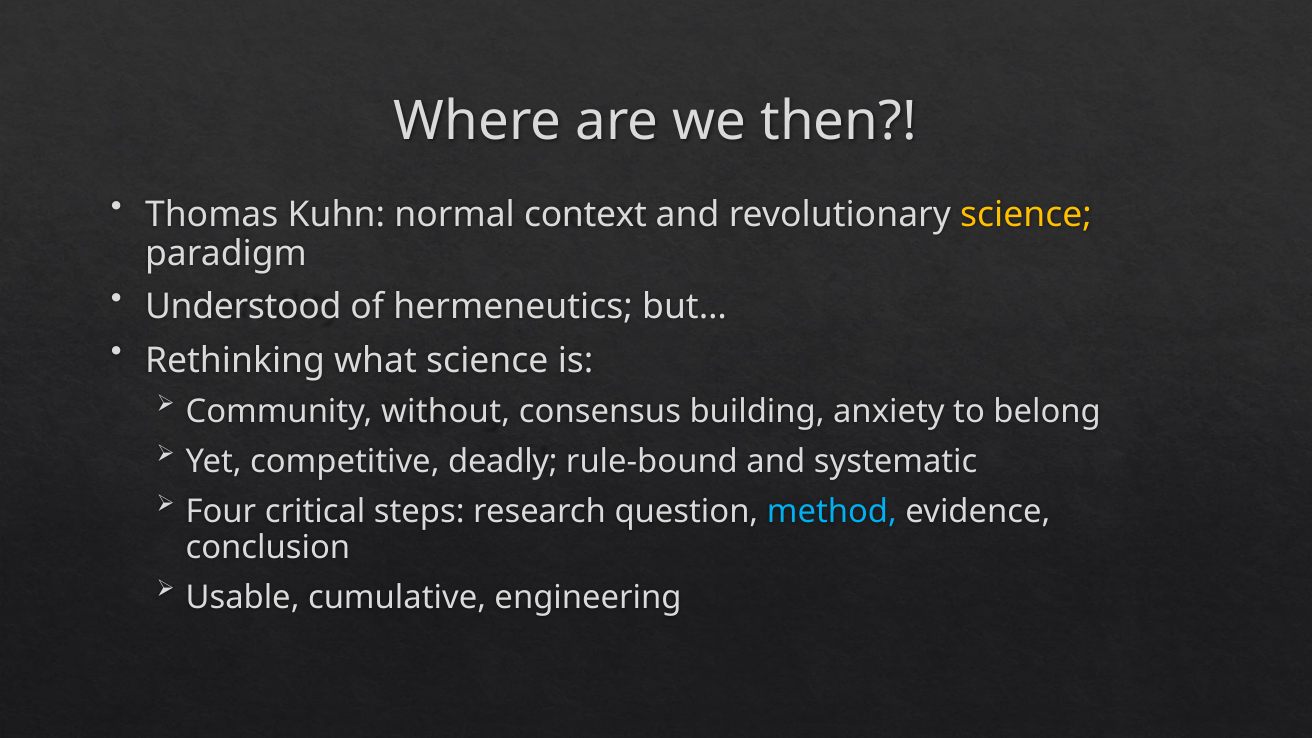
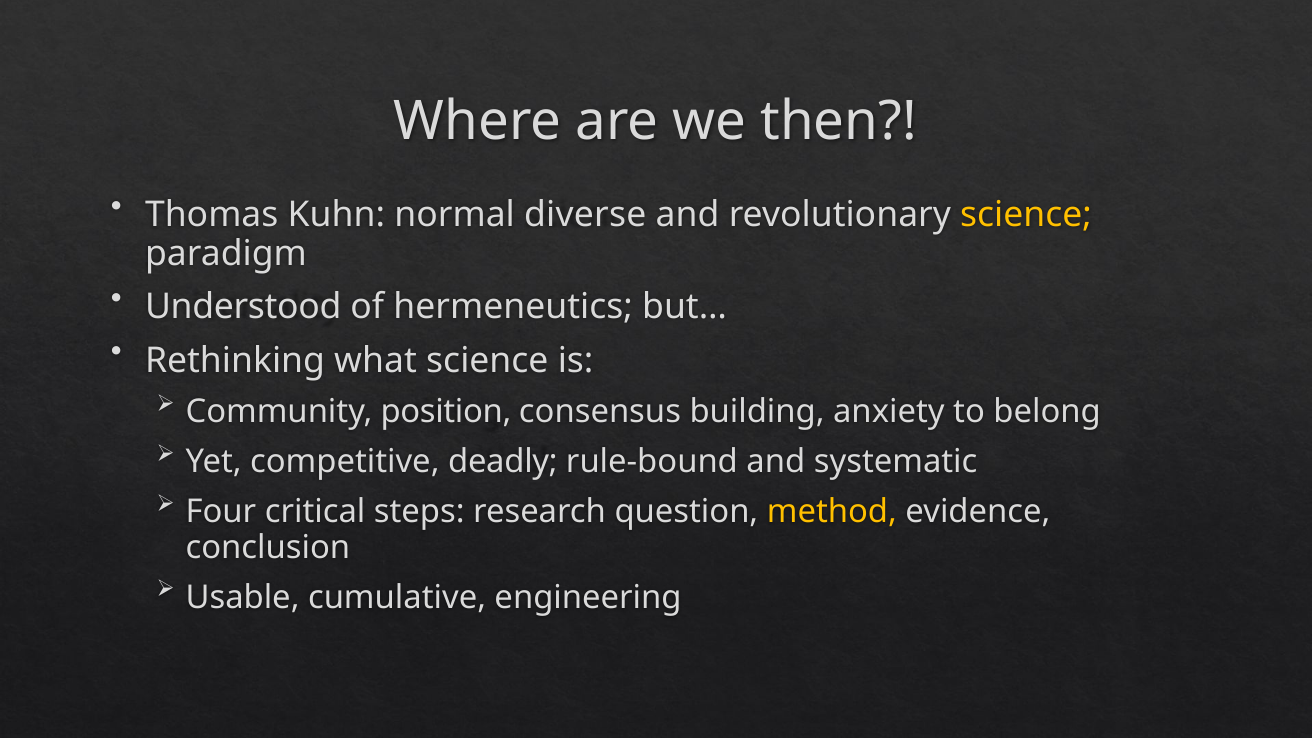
context: context -> diverse
without: without -> position
method colour: light blue -> yellow
